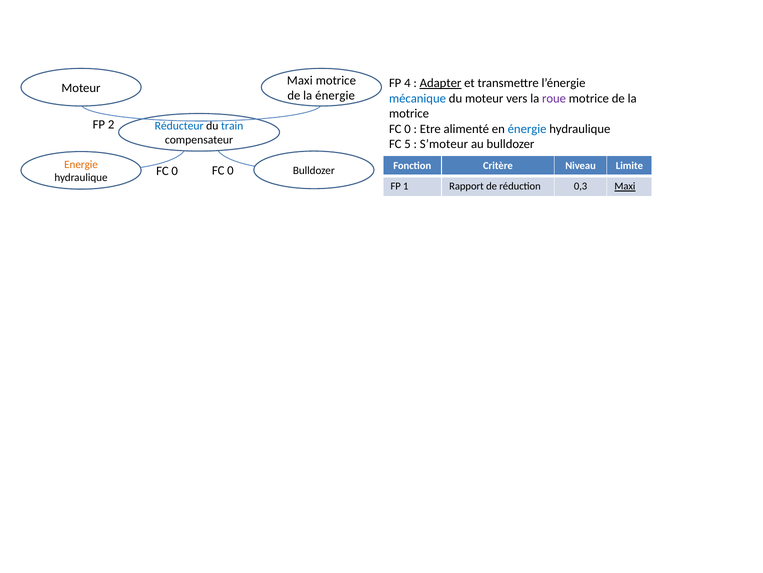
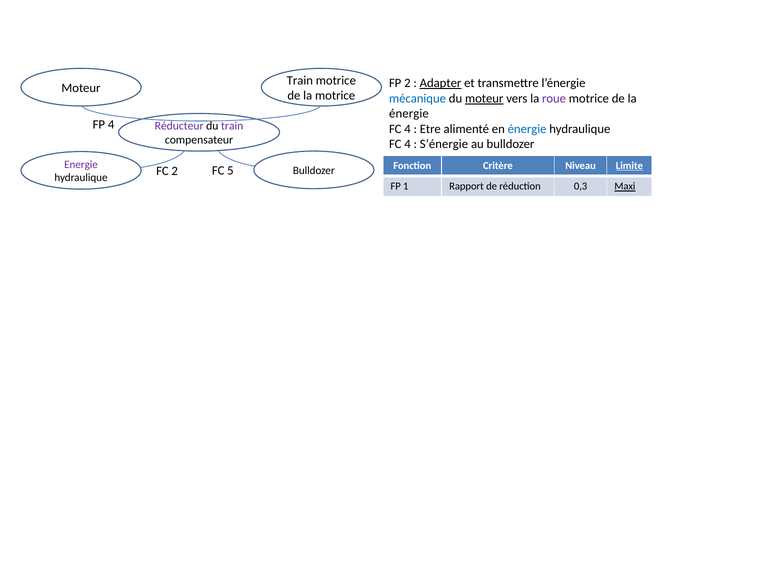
Maxi at (300, 80): Maxi -> Train
FP 4: 4 -> 2
la énergie: énergie -> motrice
moteur at (484, 98) underline: none -> present
motrice at (409, 114): motrice -> énergie
FP 2: 2 -> 4
Réducteur colour: blue -> purple
train at (232, 126) colour: blue -> purple
0 at (407, 129): 0 -> 4
5 at (407, 144): 5 -> 4
S’moteur: S’moteur -> S’énergie
Energie colour: orange -> purple
Limite underline: none -> present
0 at (175, 171): 0 -> 2
0 at (230, 170): 0 -> 5
